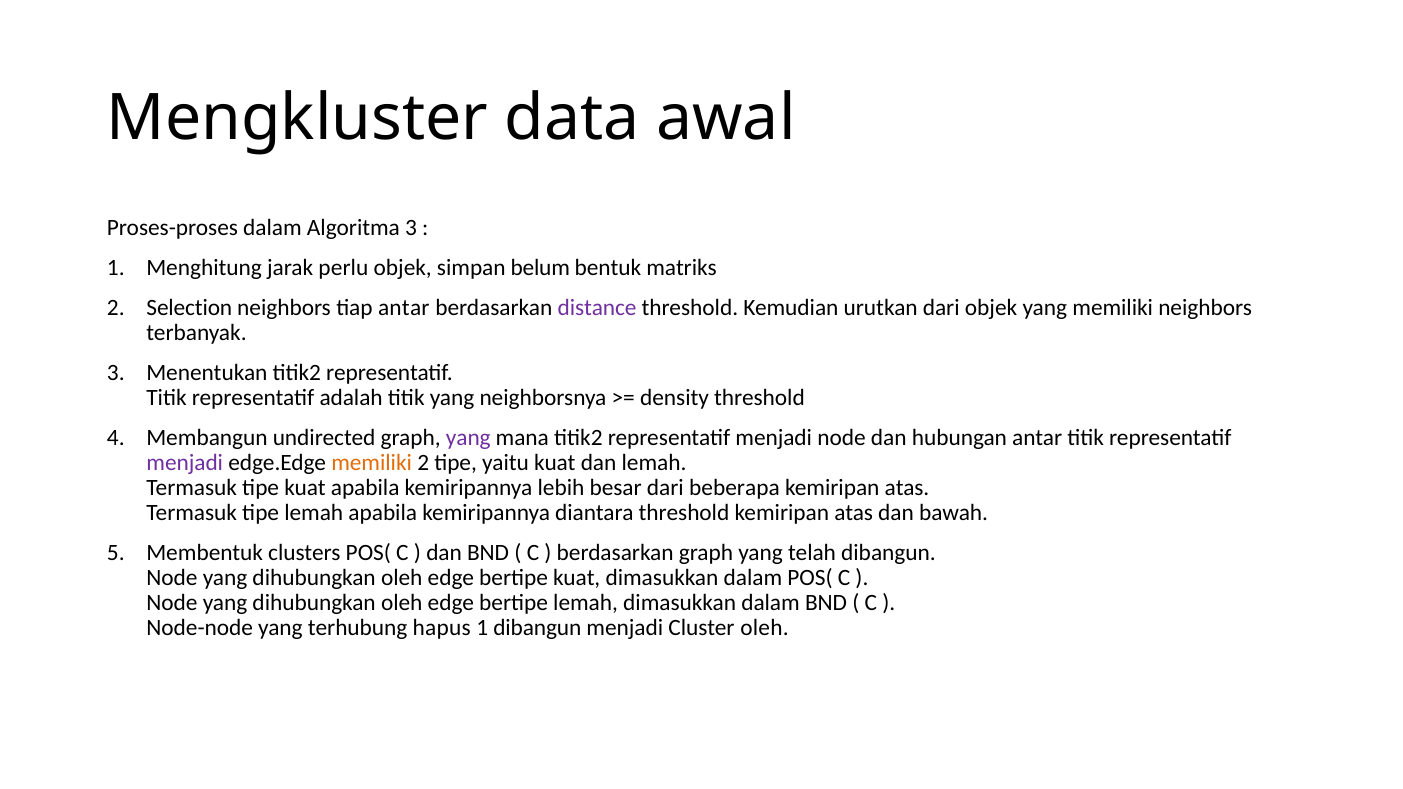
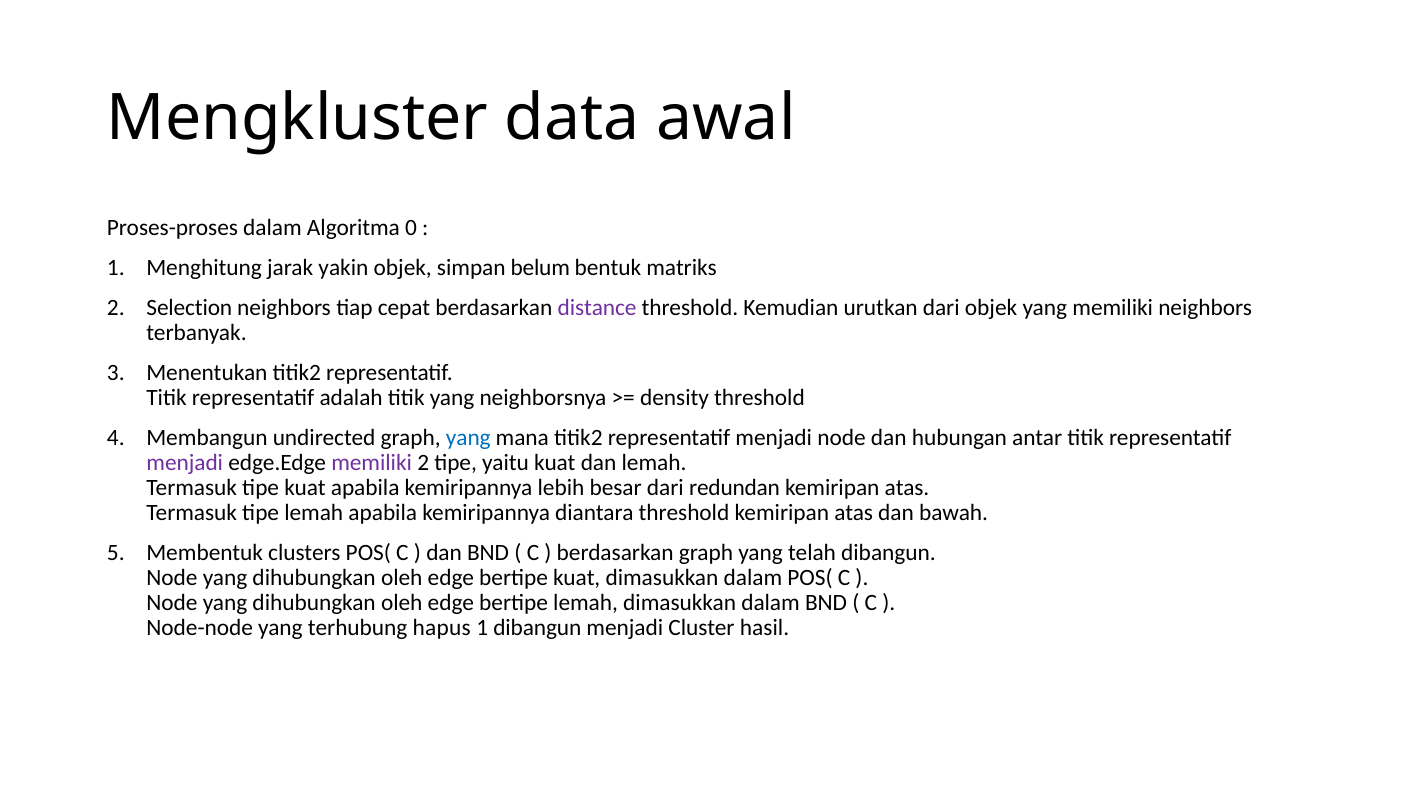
Algoritma 3: 3 -> 0
perlu: perlu -> yakin
tiap antar: antar -> cepat
yang at (468, 437) colour: purple -> blue
memiliki at (372, 463) colour: orange -> purple
beberapa: beberapa -> redundan
Cluster oleh: oleh -> hasil
